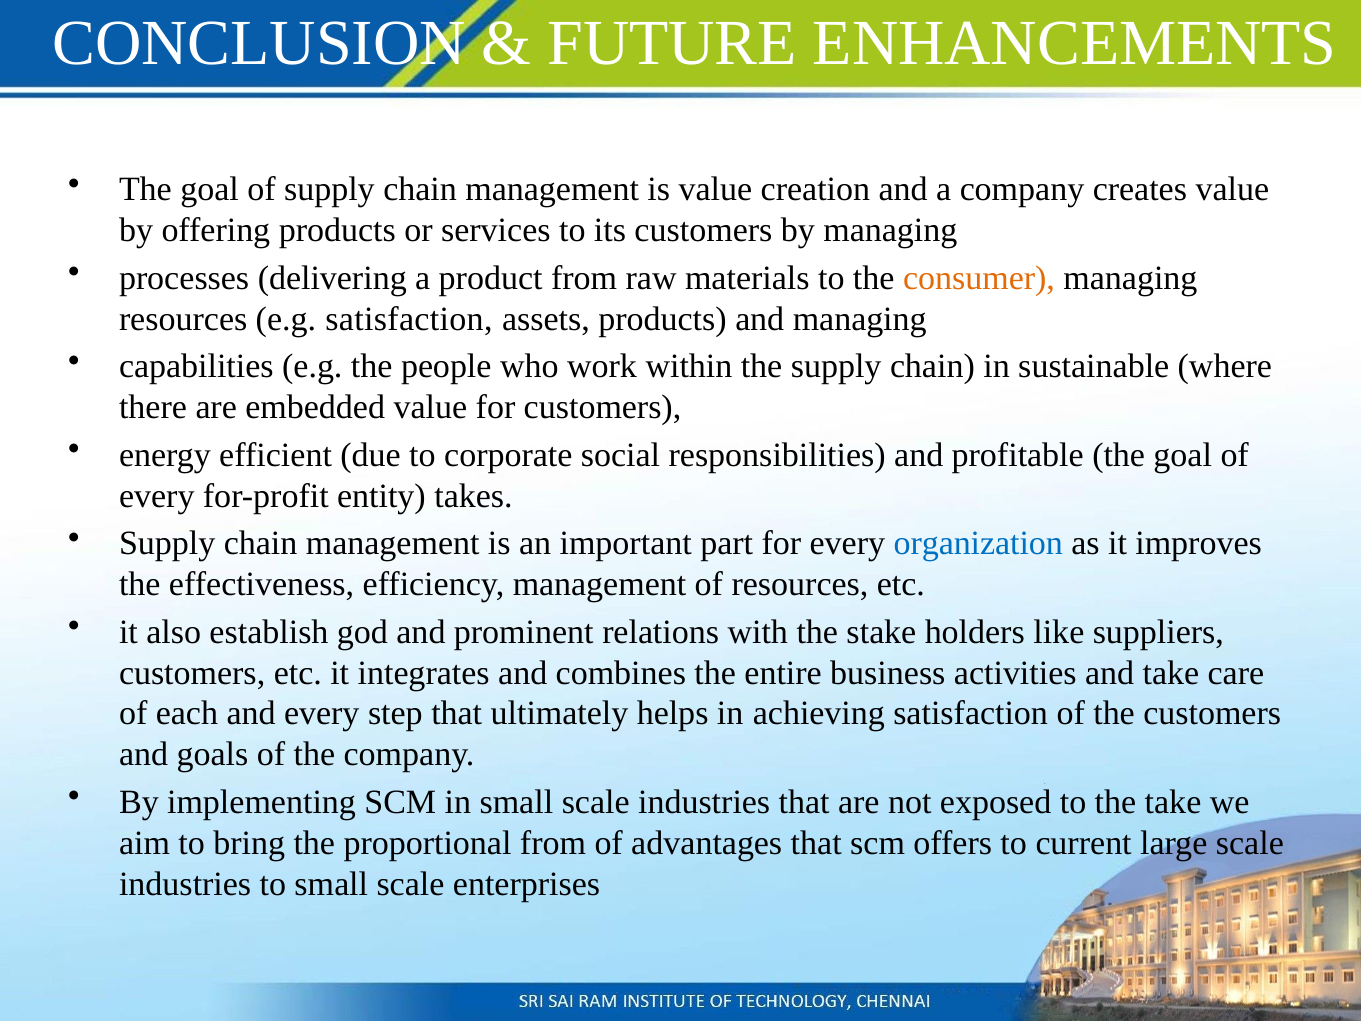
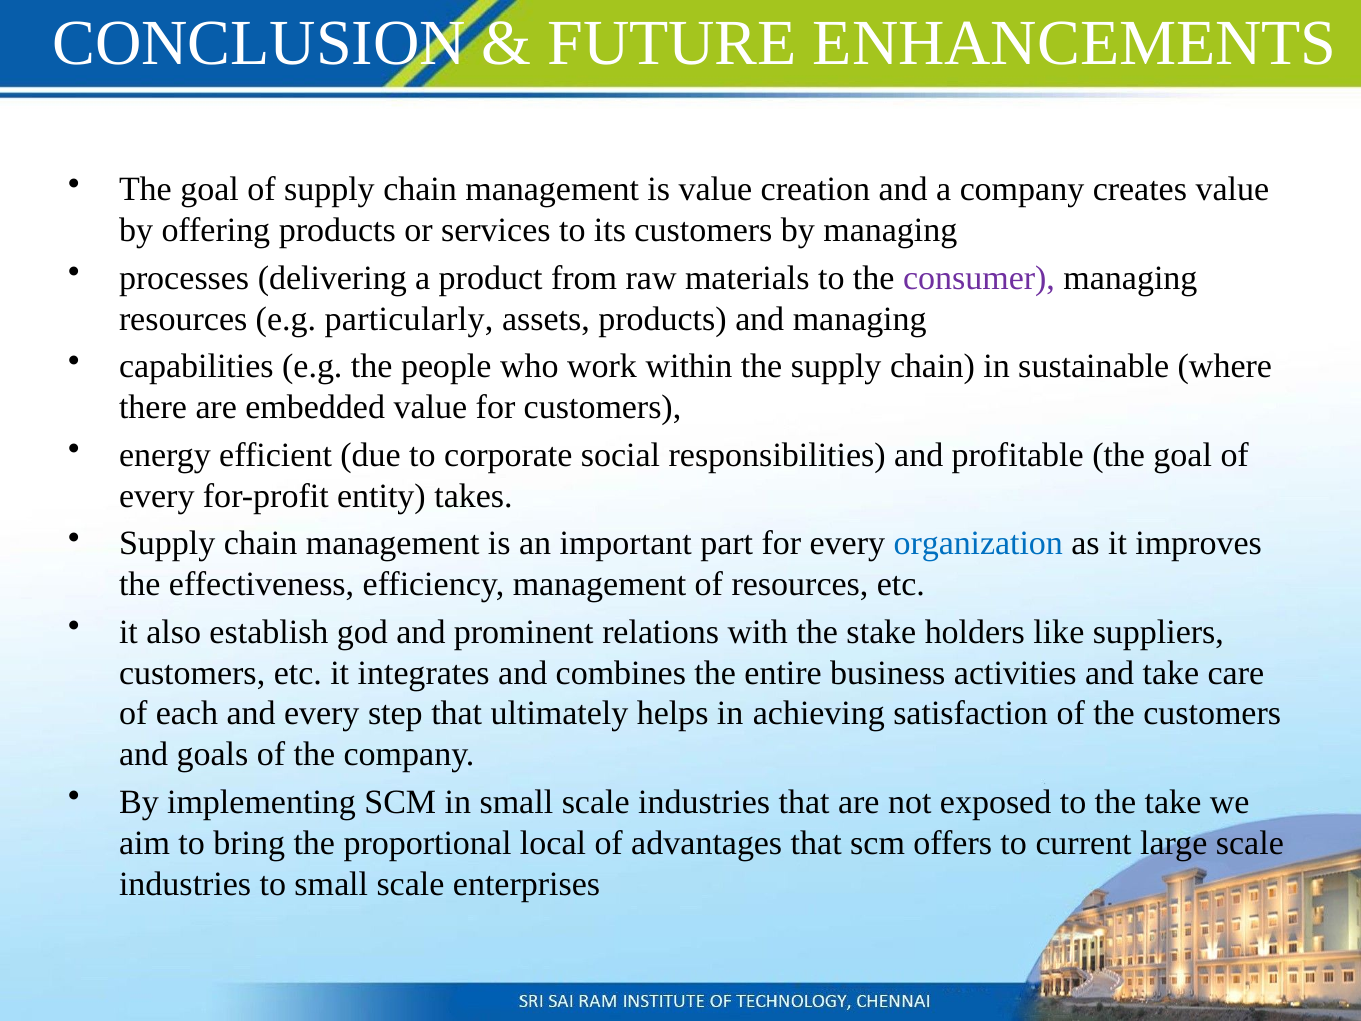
consumer colour: orange -> purple
e.g satisfaction: satisfaction -> particularly
proportional from: from -> local
